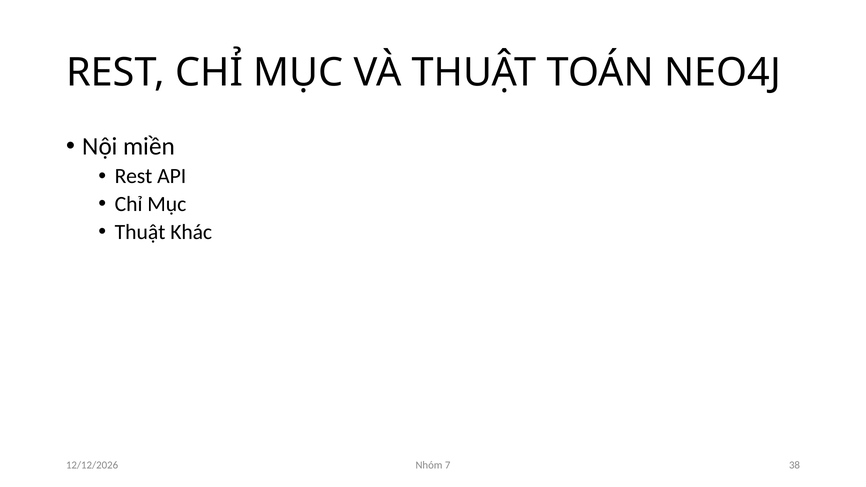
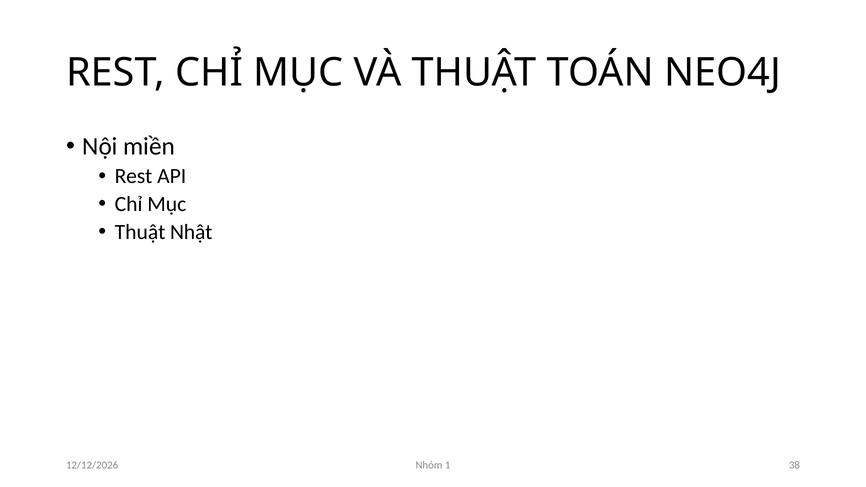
Khác: Khác -> Nhật
7: 7 -> 1
